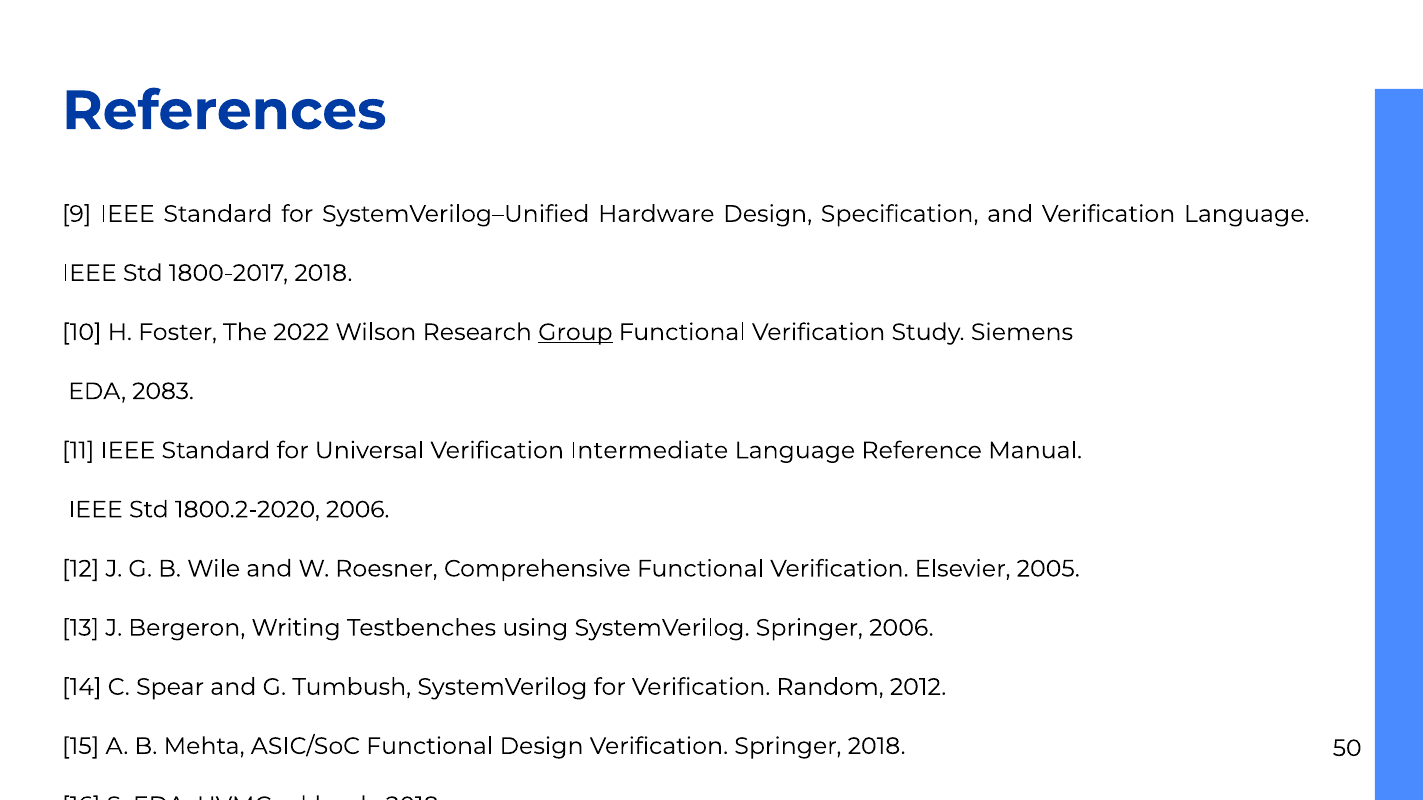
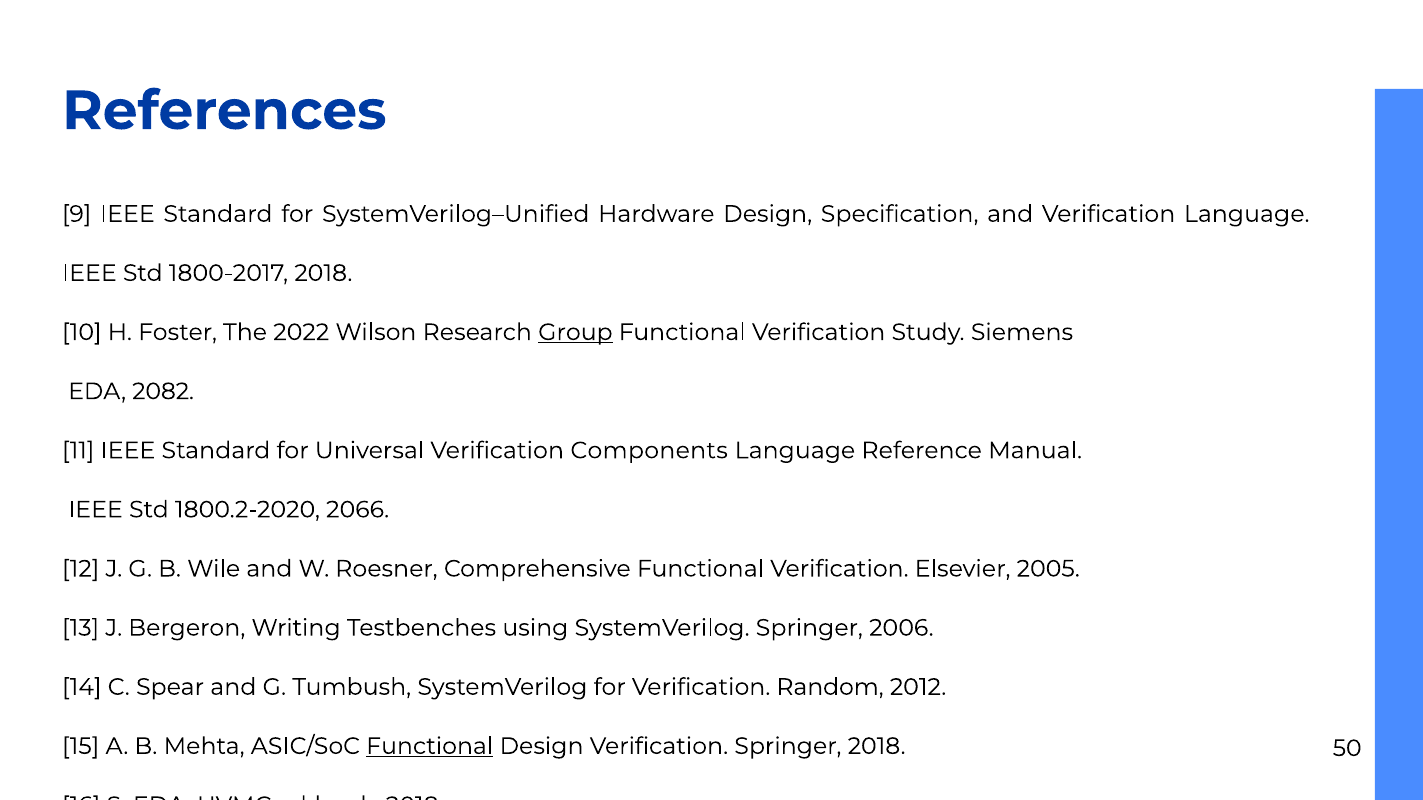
2083: 2083 -> 2082
Intermediate: Intermediate -> Components
1800.2-2020 2006: 2006 -> 2066
Functional at (430, 747) underline: none -> present
